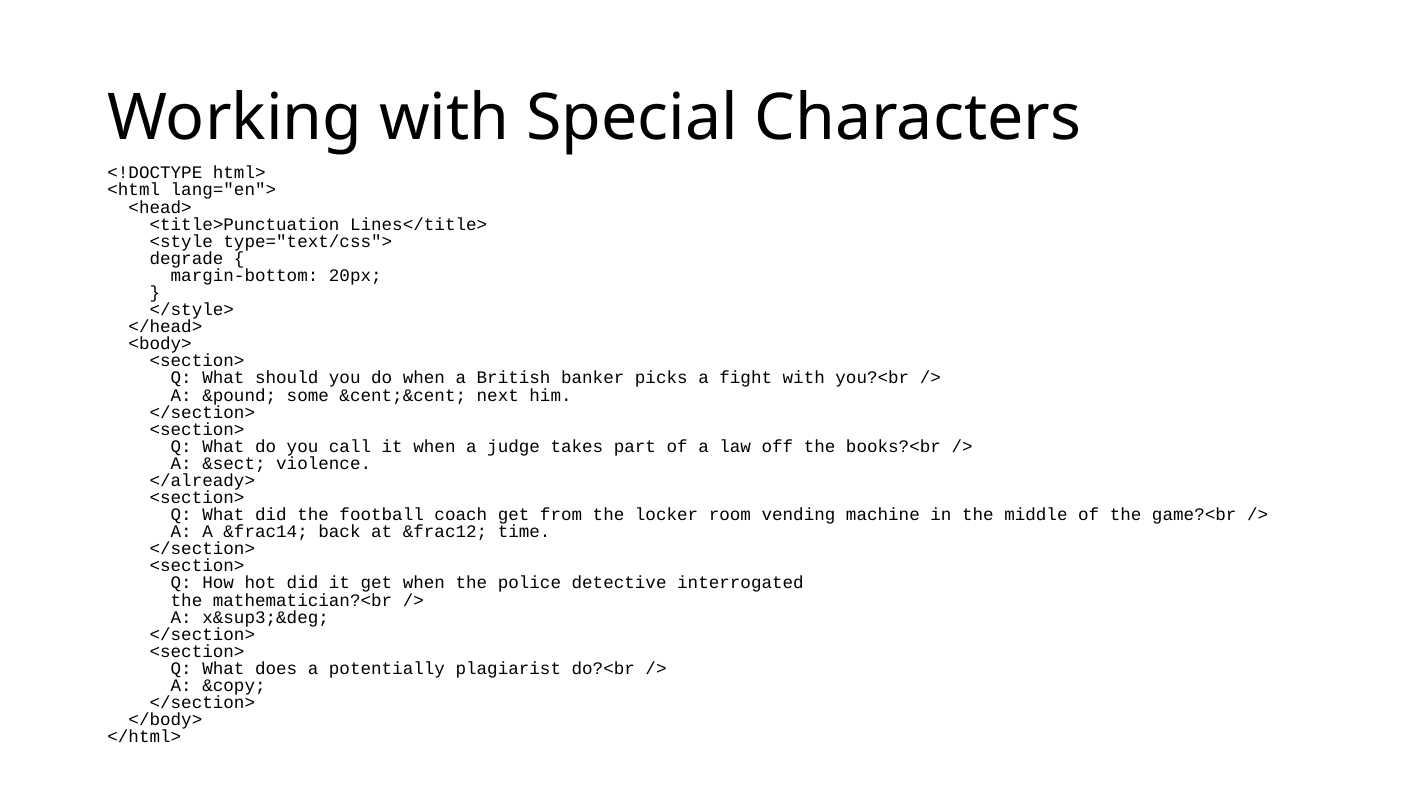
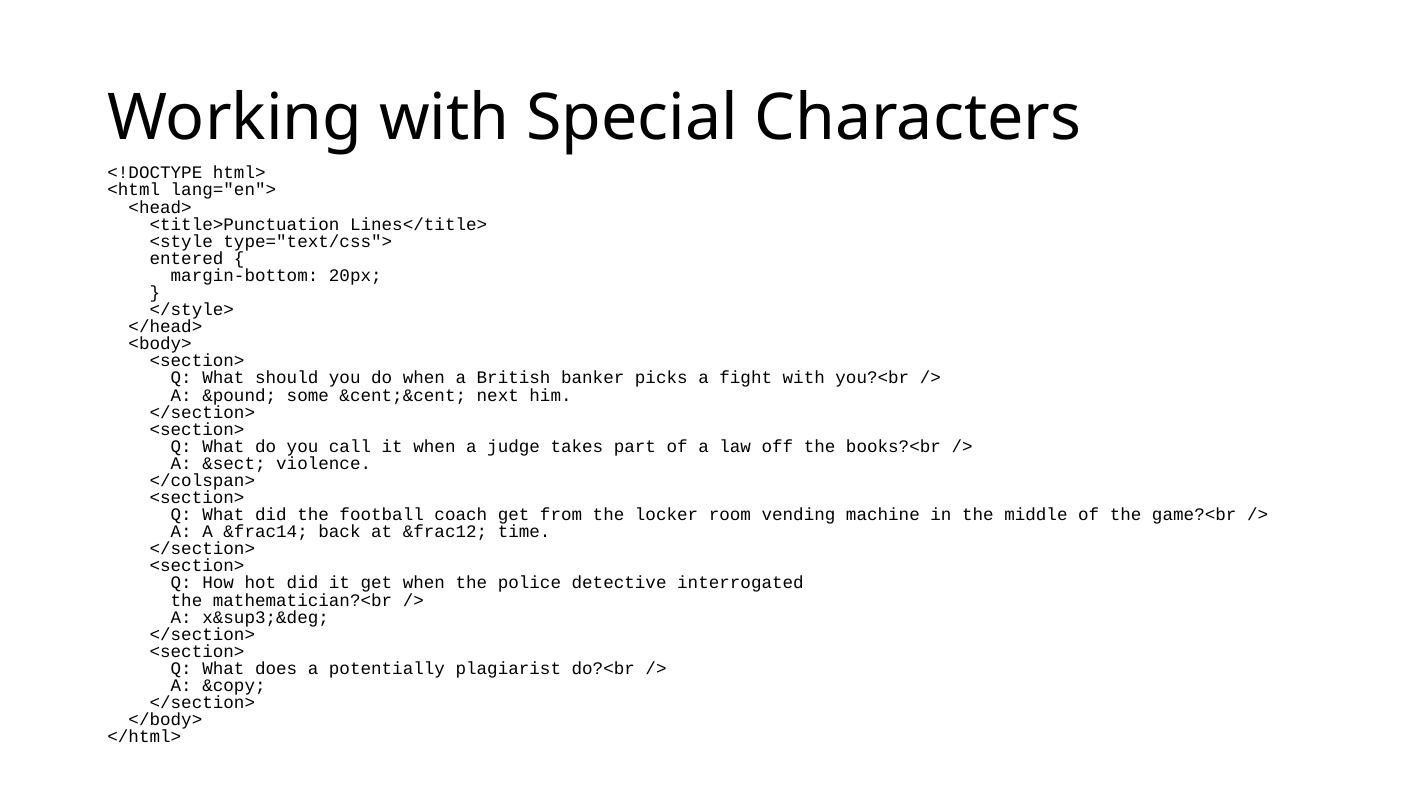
degrade: degrade -> entered
</already>: </already> -> </colspan>
